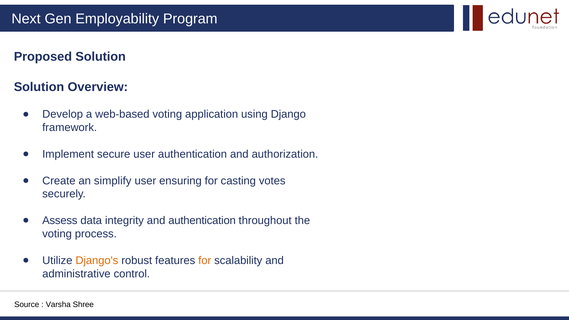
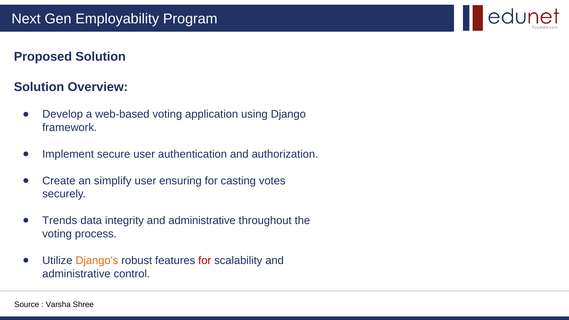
Assess: Assess -> Trends
integrity and authentication: authentication -> administrative
for at (205, 260) colour: orange -> red
